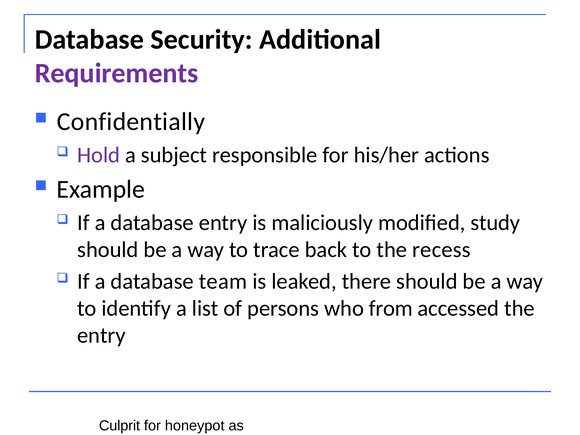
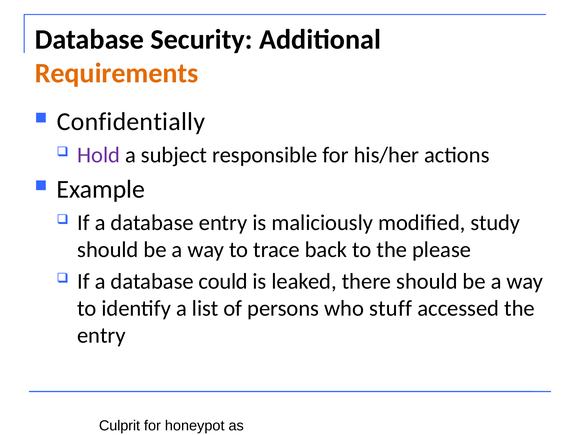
Requirements colour: purple -> orange
recess: recess -> please
team: team -> could
from: from -> stuff
